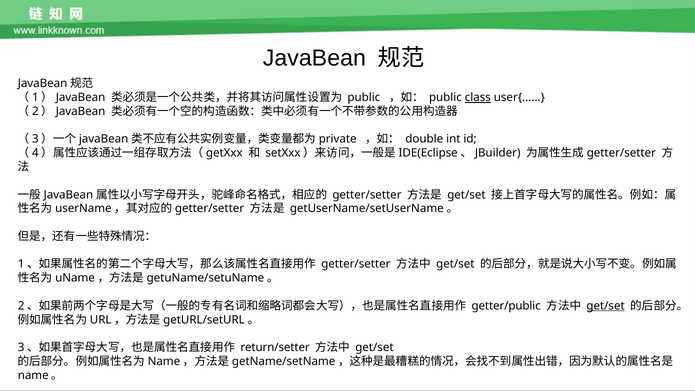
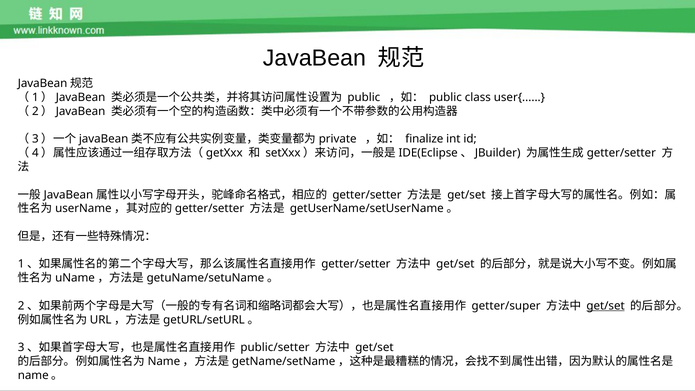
class underline: present -> none
double: double -> finalize
getter/public: getter/public -> getter/super
return/setter: return/setter -> public/setter
